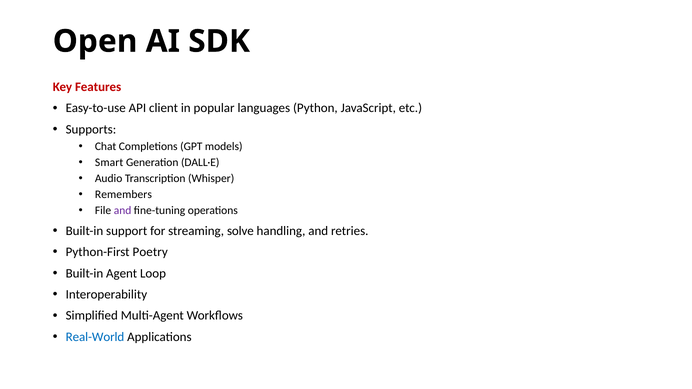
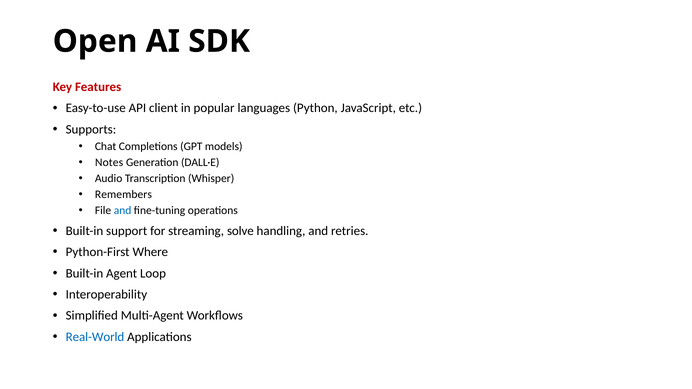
Smart: Smart -> Notes
and at (123, 210) colour: purple -> blue
Poetry: Poetry -> Where
